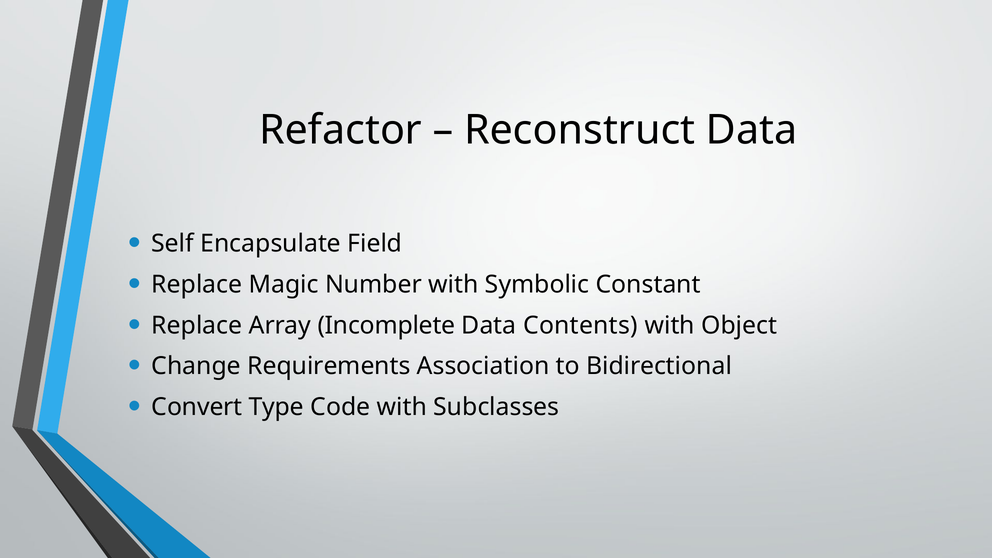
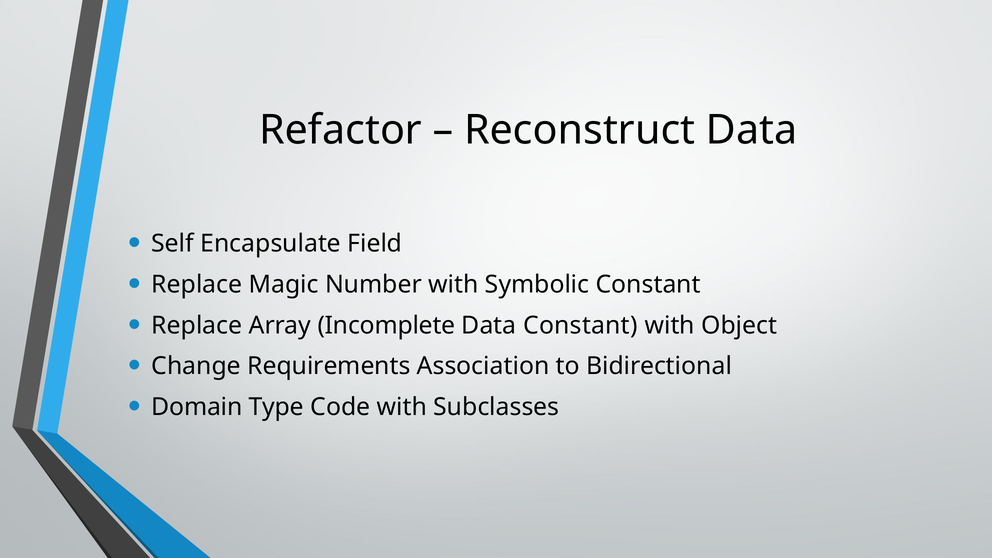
Data Contents: Contents -> Constant
Convert: Convert -> Domain
